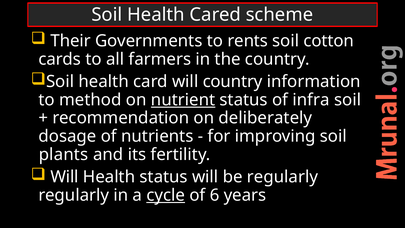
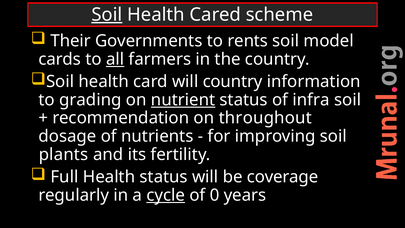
Soil at (107, 15) underline: none -> present
cotton: cotton -> model
all underline: none -> present
method: method -> grading
deliberately: deliberately -> throughout
Will at (65, 177): Will -> Full
be regularly: regularly -> coverage
6: 6 -> 0
